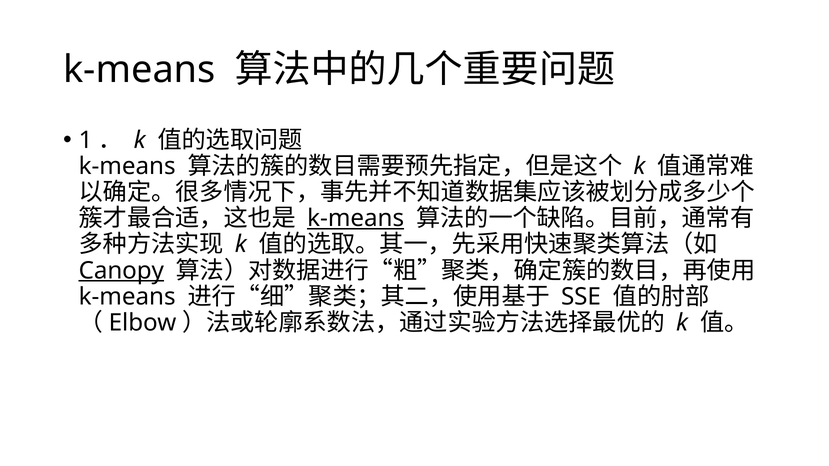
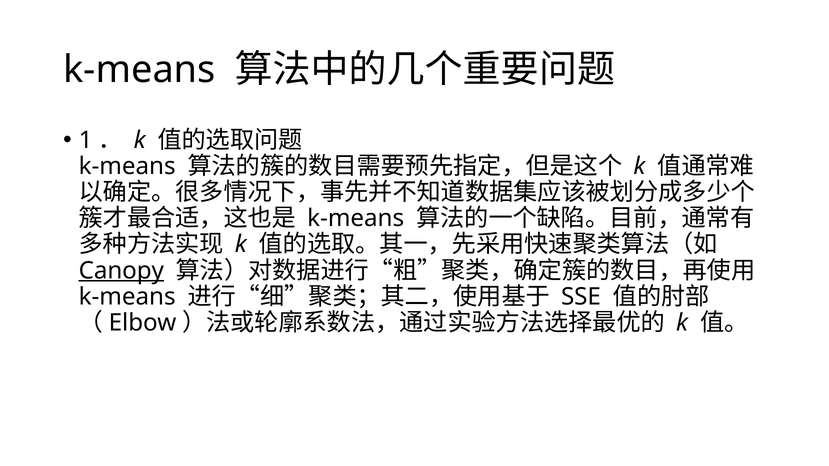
k-means at (356, 219) underline: present -> none
